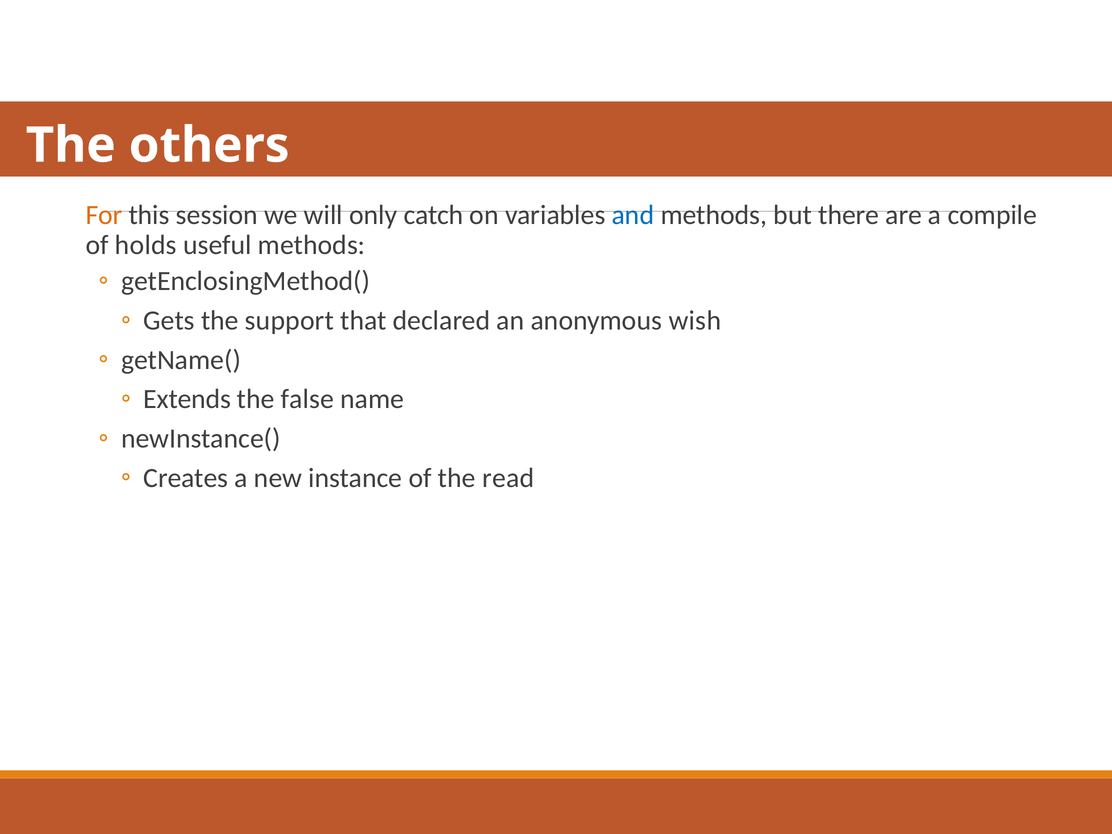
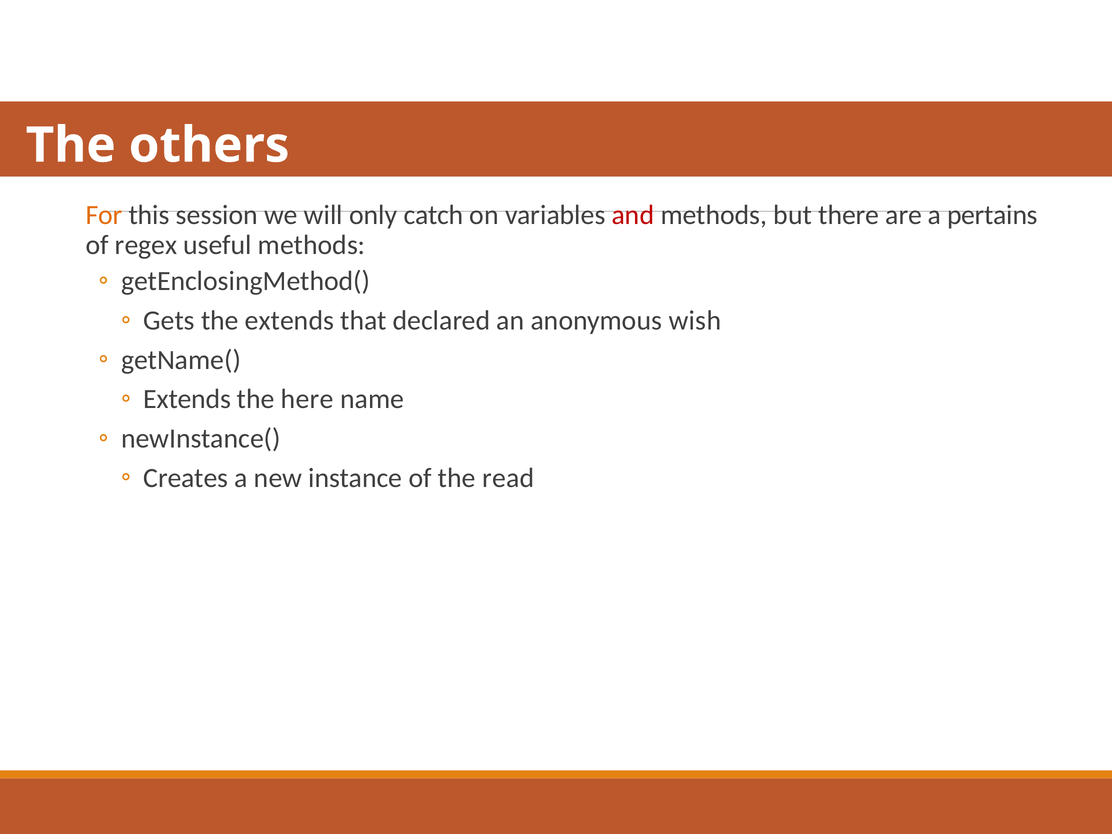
and colour: blue -> red
compile: compile -> pertains
holds: holds -> regex
the support: support -> extends
false: false -> here
